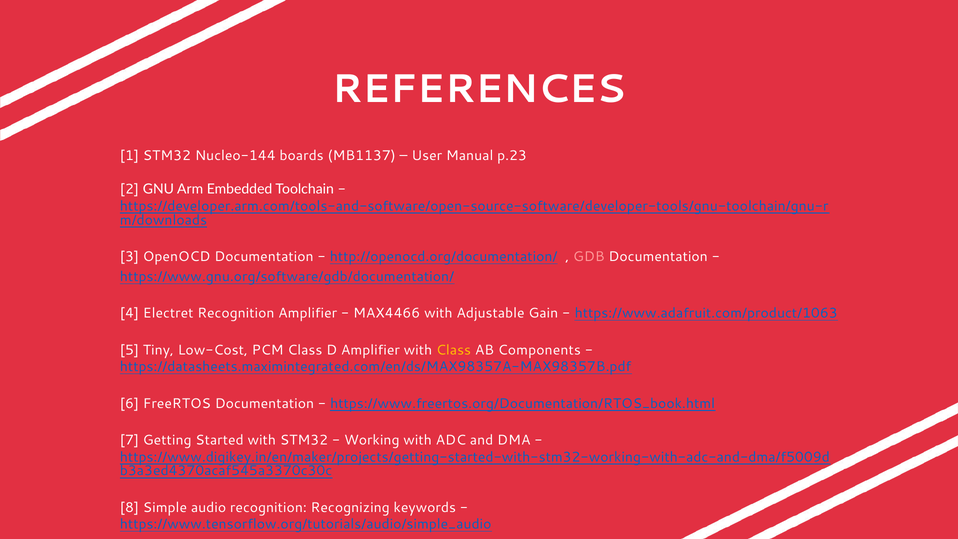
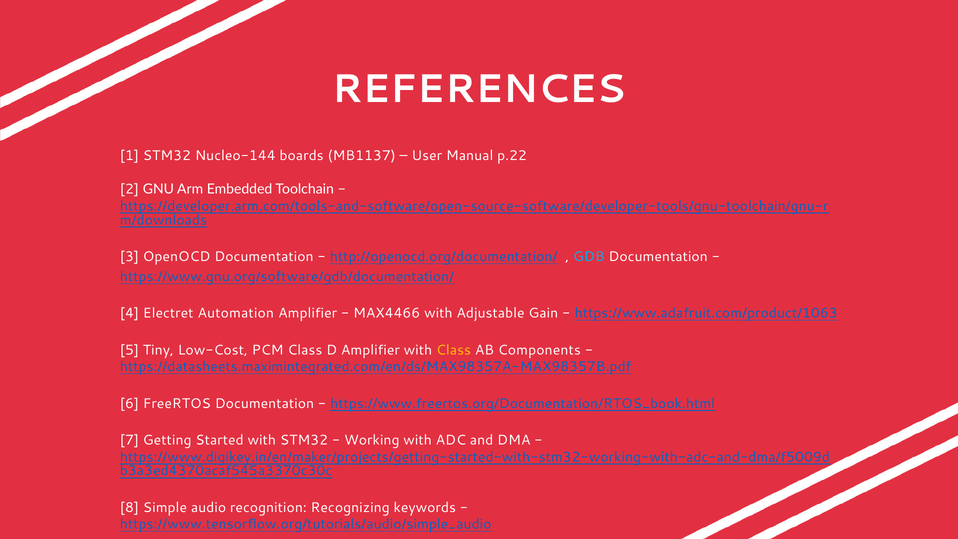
p.23: p.23 -> p.22
GDB colour: pink -> light blue
Electret Recognition: Recognition -> Automation
